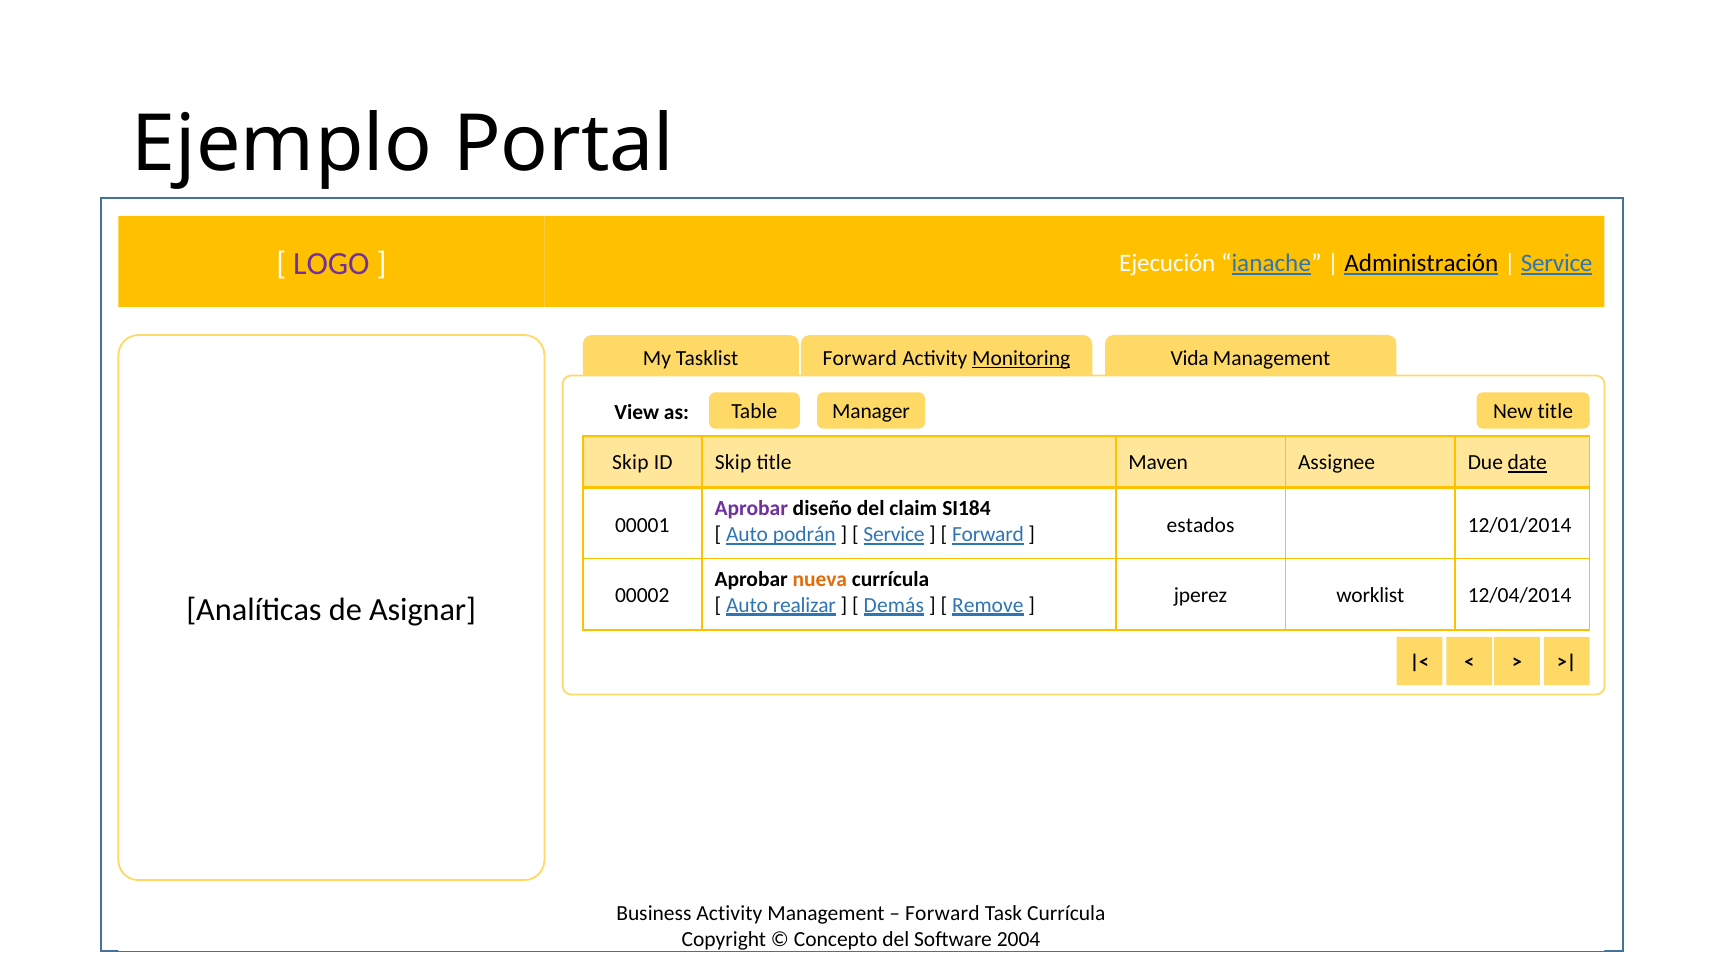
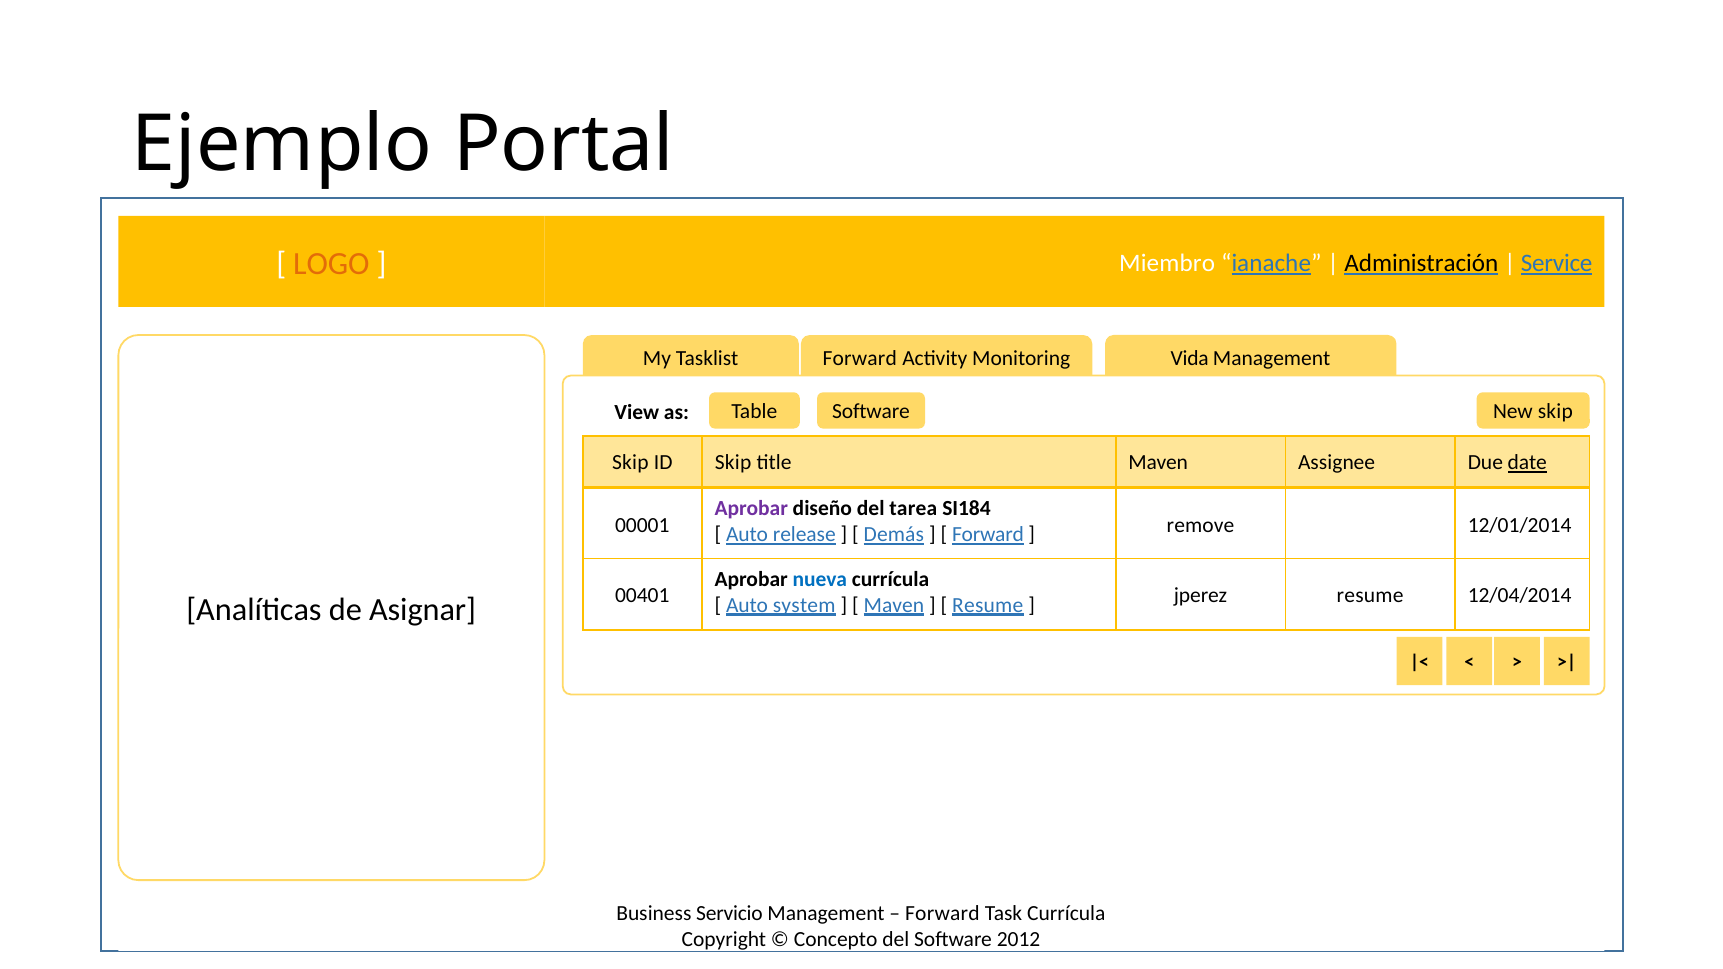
LOGO colour: purple -> orange
Ejecución: Ejecución -> Miembro
Monitoring underline: present -> none
Table Manager: Manager -> Software
New title: title -> skip
claim: claim -> tarea
podrán: podrán -> release
Service at (894, 535): Service -> Demás
estados: estados -> remove
nueva colour: orange -> blue
00002: 00002 -> 00401
realizar: realizar -> system
Demás at (894, 605): Demás -> Maven
Remove at (988, 605): Remove -> Resume
jperez worklist: worklist -> resume
Business Activity: Activity -> Servicio
2004: 2004 -> 2012
